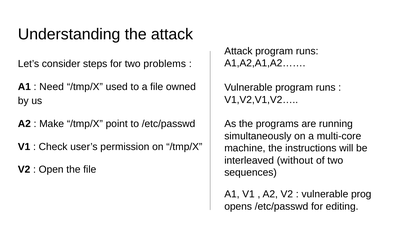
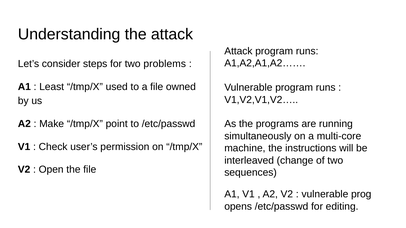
Need: Need -> Least
without: without -> change
